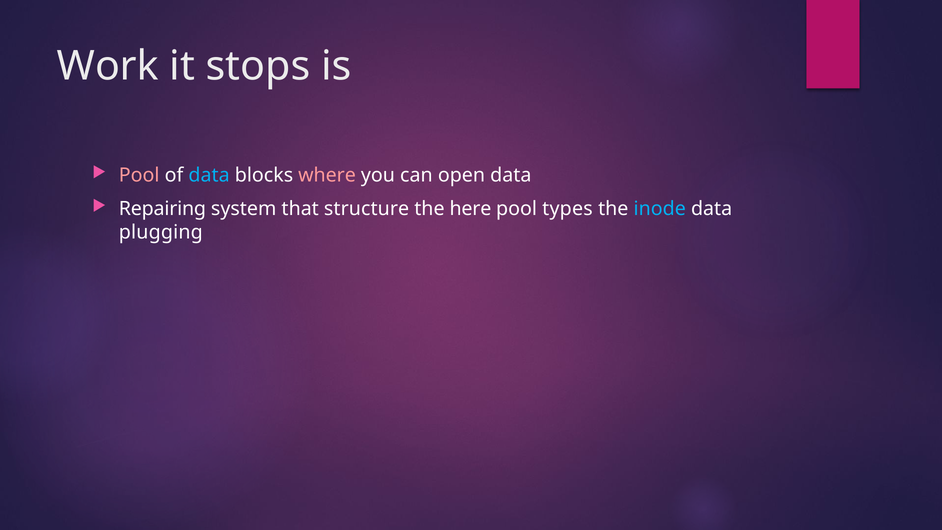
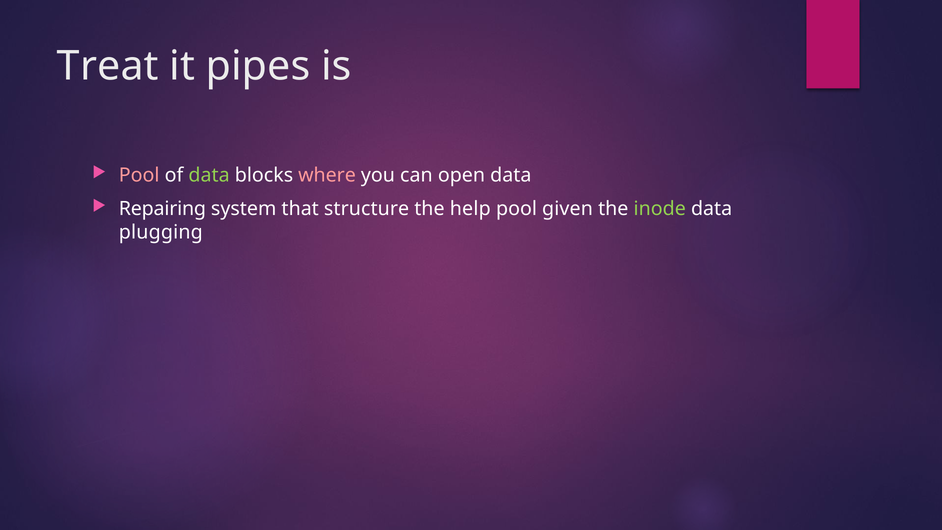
Work: Work -> Treat
stops: stops -> pipes
data at (209, 175) colour: light blue -> light green
here: here -> help
types: types -> given
inode colour: light blue -> light green
